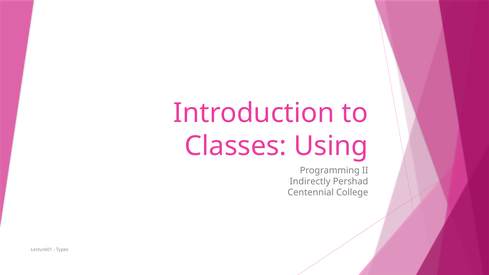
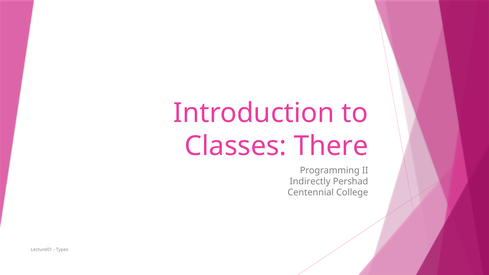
Using: Using -> There
